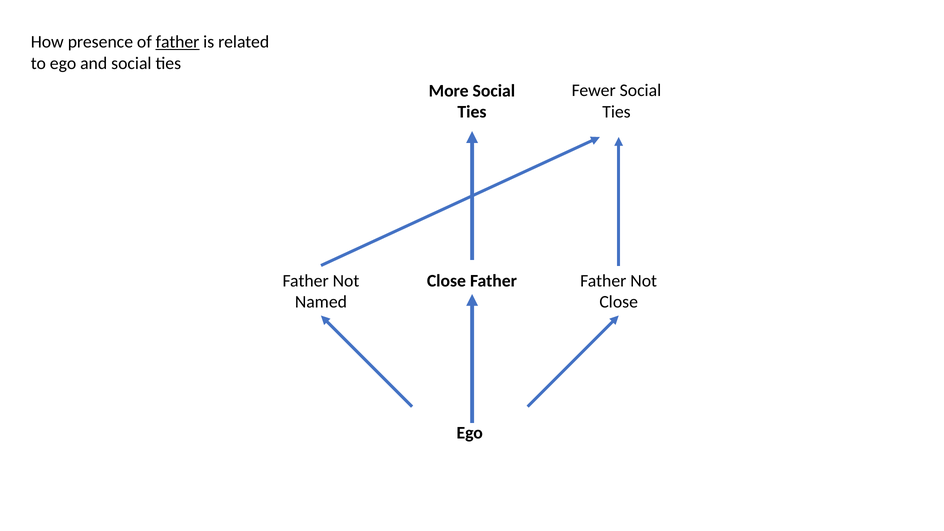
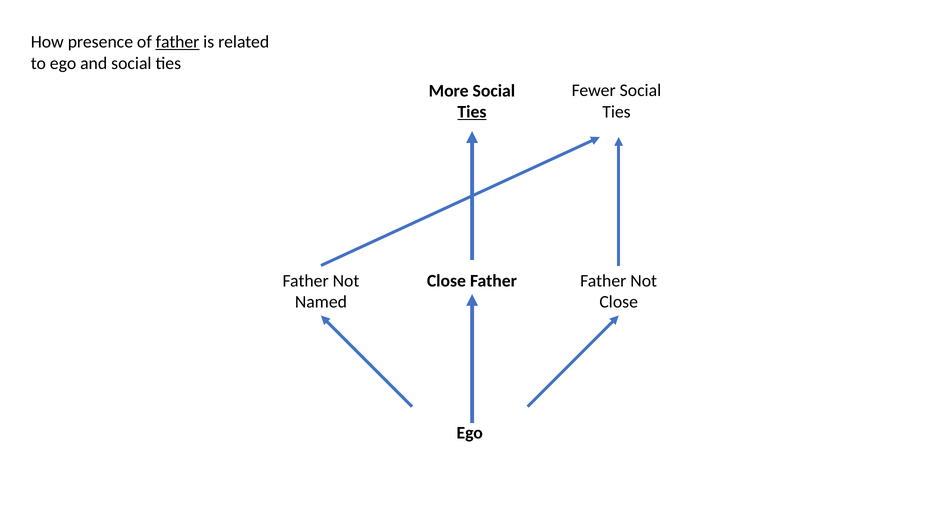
Ties at (472, 112) underline: none -> present
